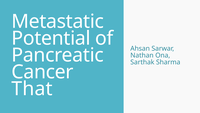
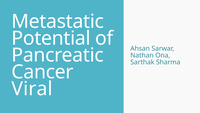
That: That -> Viral
